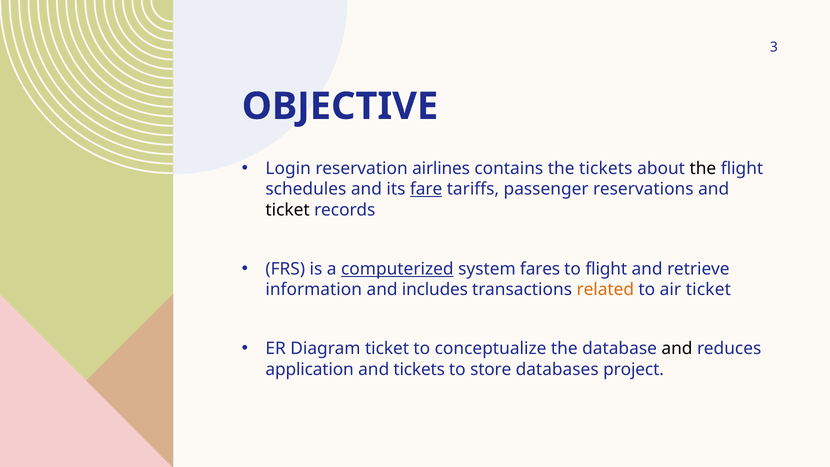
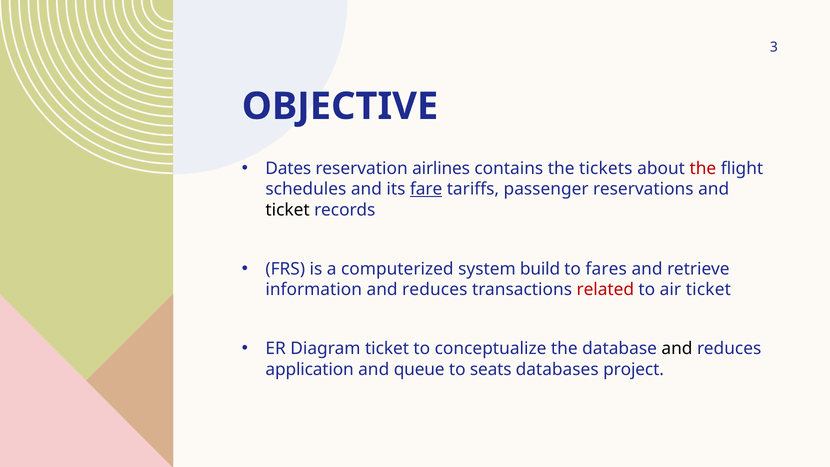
Login: Login -> Dates
the at (703, 168) colour: black -> red
computerized underline: present -> none
fares: fares -> build
to flight: flight -> fares
information and includes: includes -> reduces
related colour: orange -> red
and tickets: tickets -> queue
store: store -> seats
